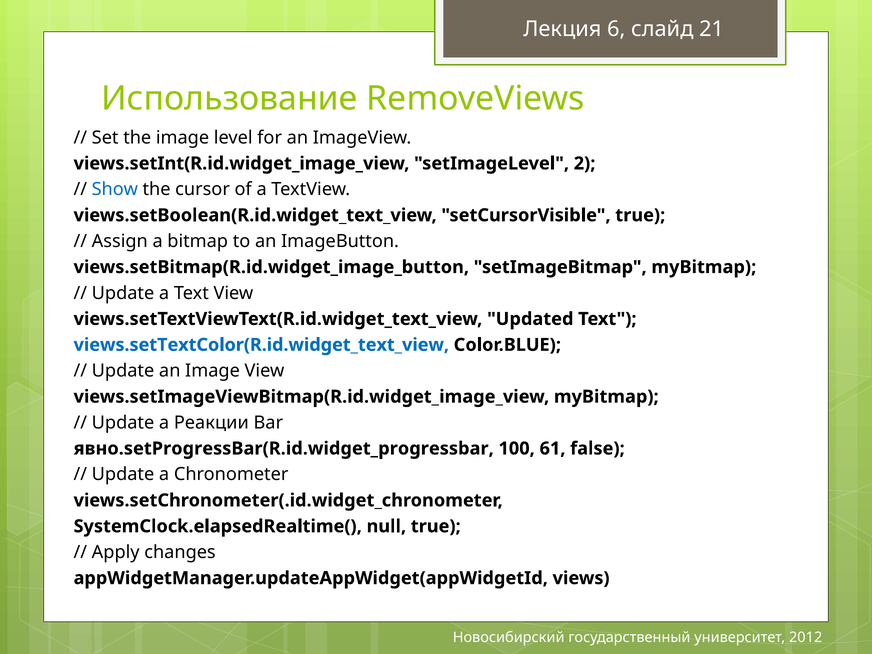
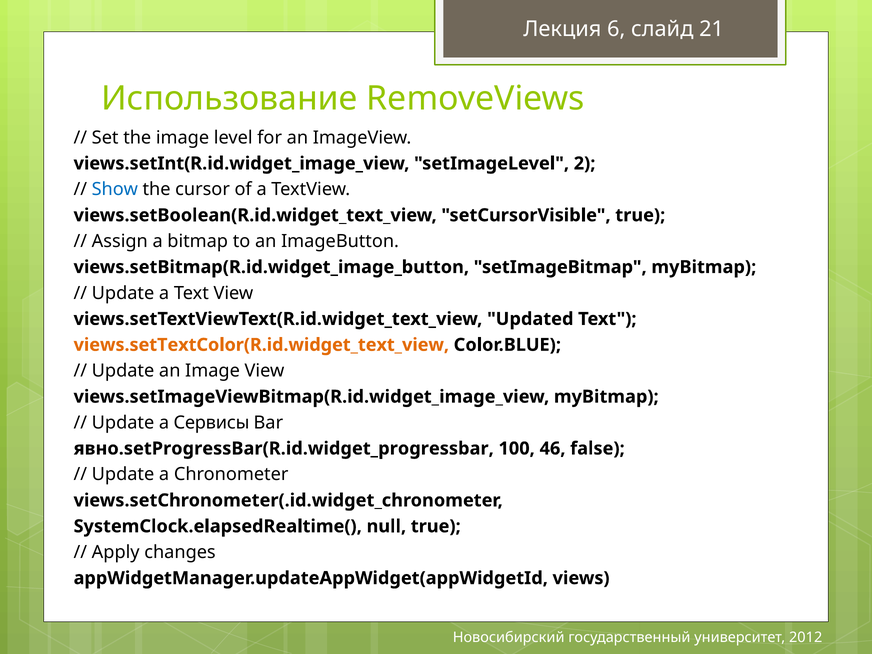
views.setTextColor(R.id.widget_text_view colour: blue -> orange
Реакции: Реакции -> Сервисы
61: 61 -> 46
